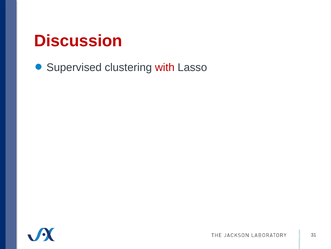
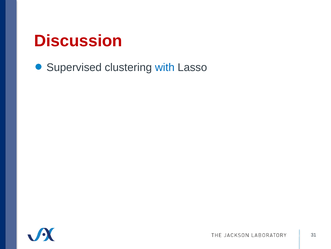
with colour: red -> blue
